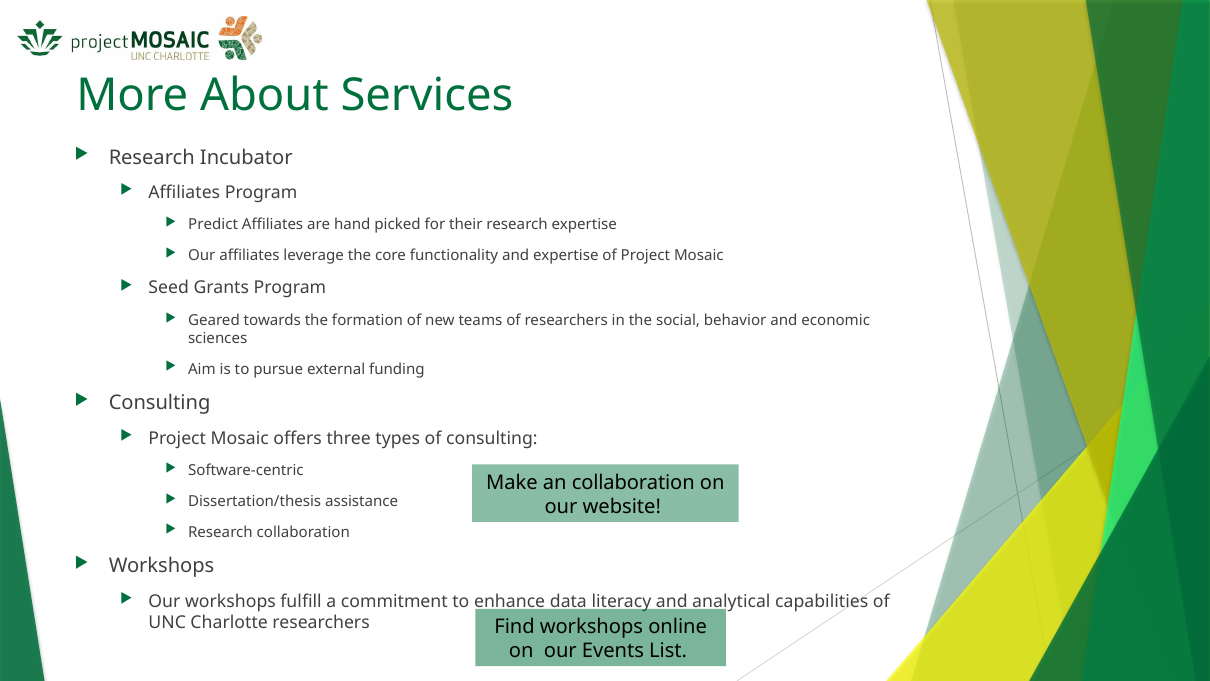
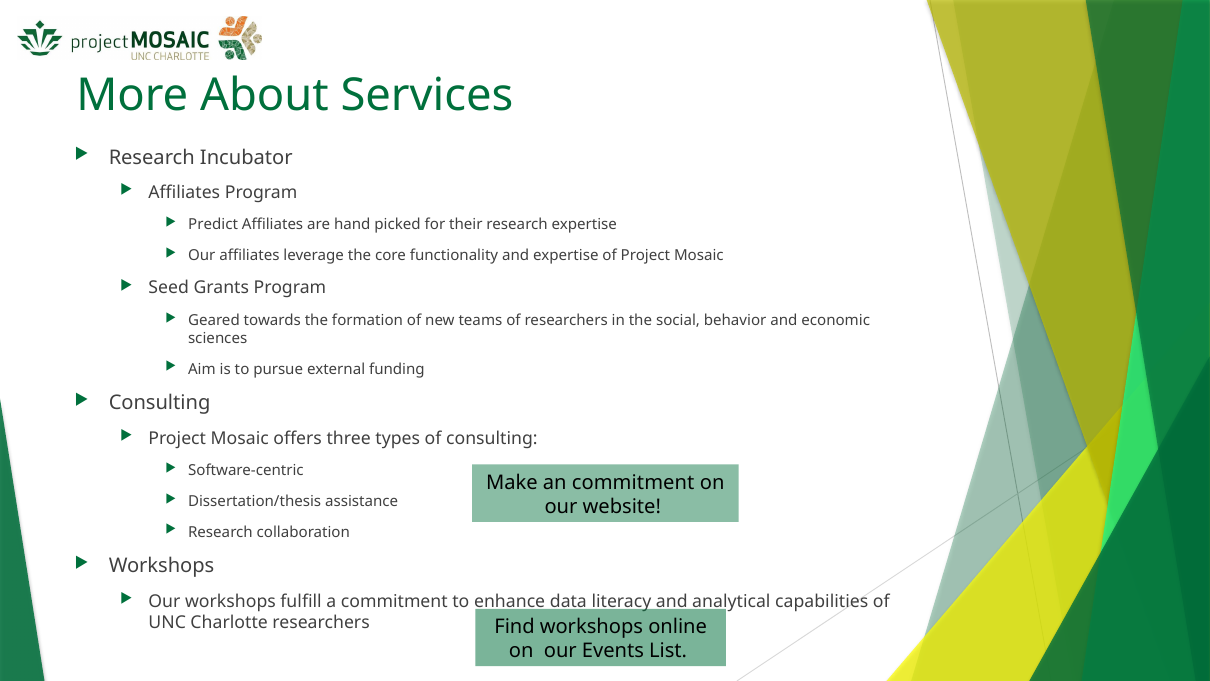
an collaboration: collaboration -> commitment
